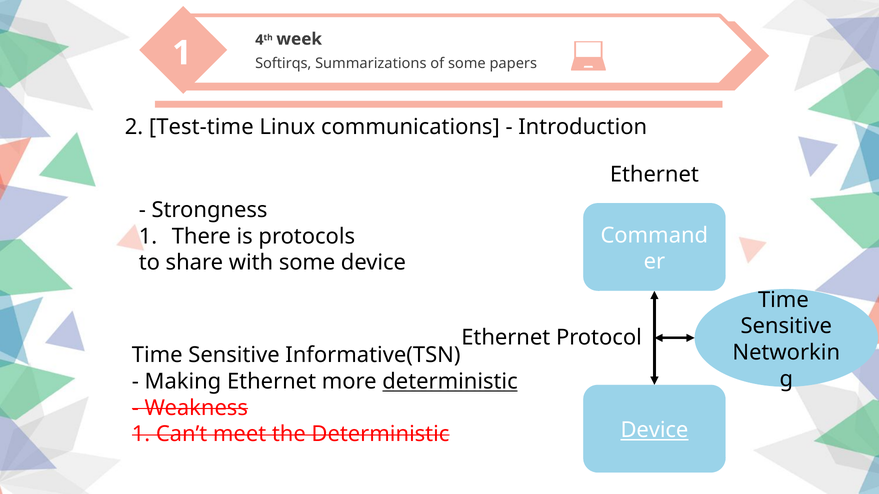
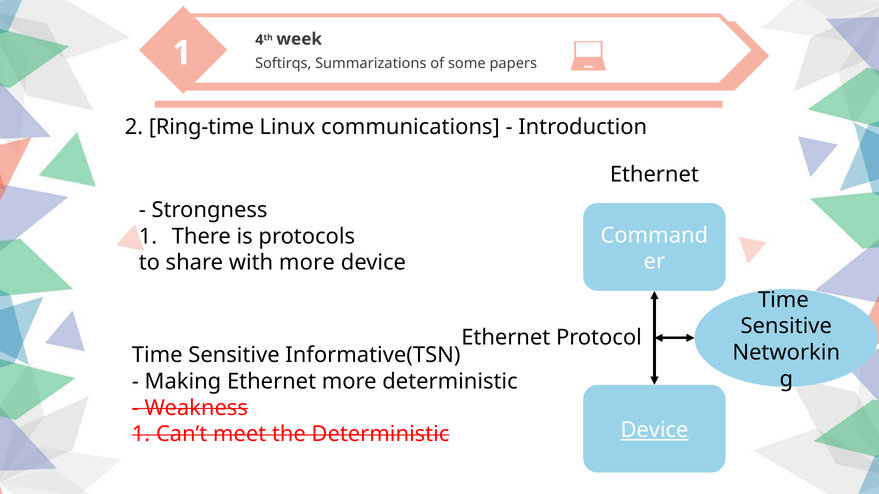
Test-time: Test-time -> Ring-time
with some: some -> more
deterministic at (450, 382) underline: present -> none
